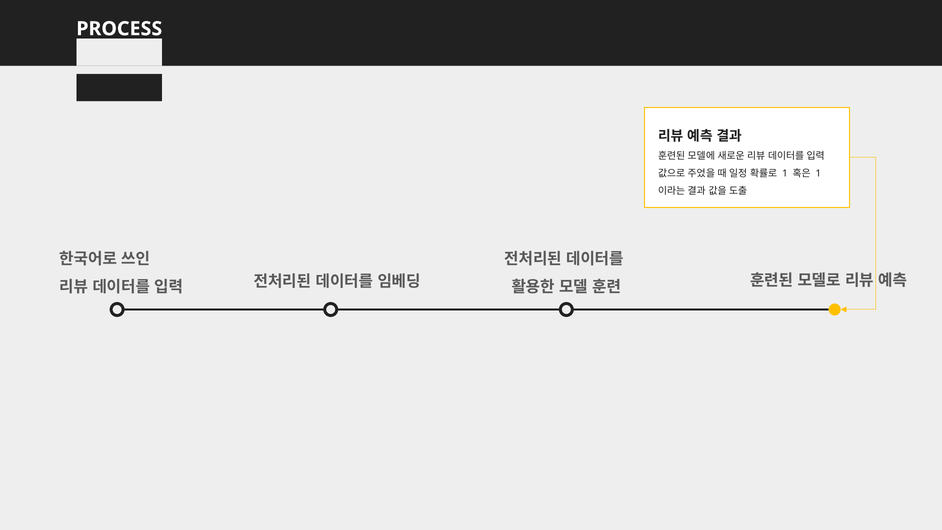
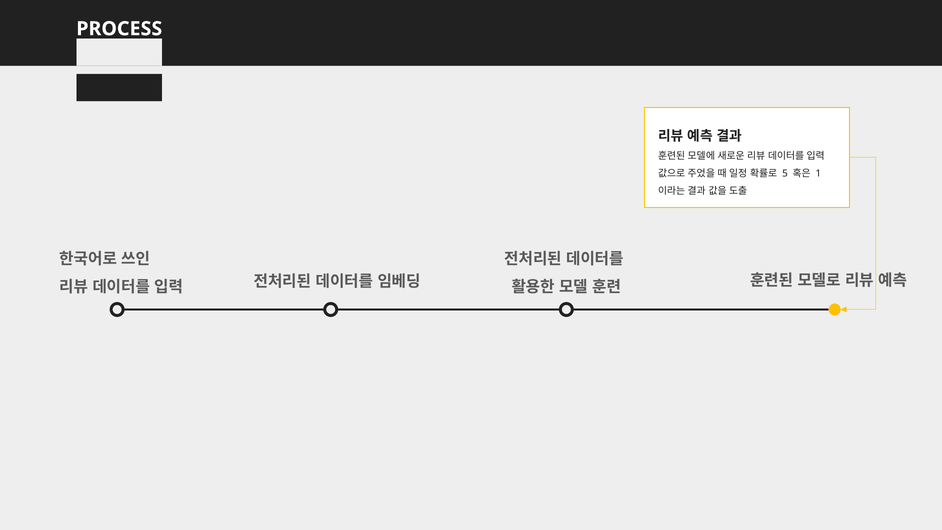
1 at (785, 173): 1 -> 5
